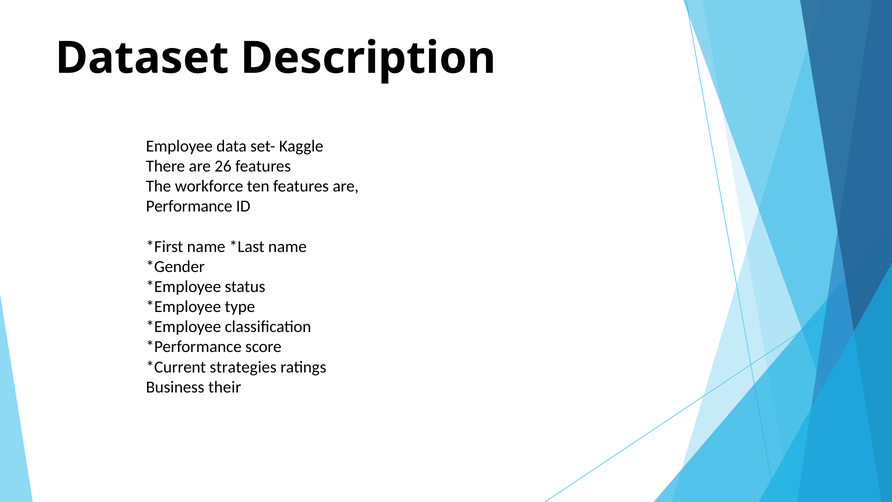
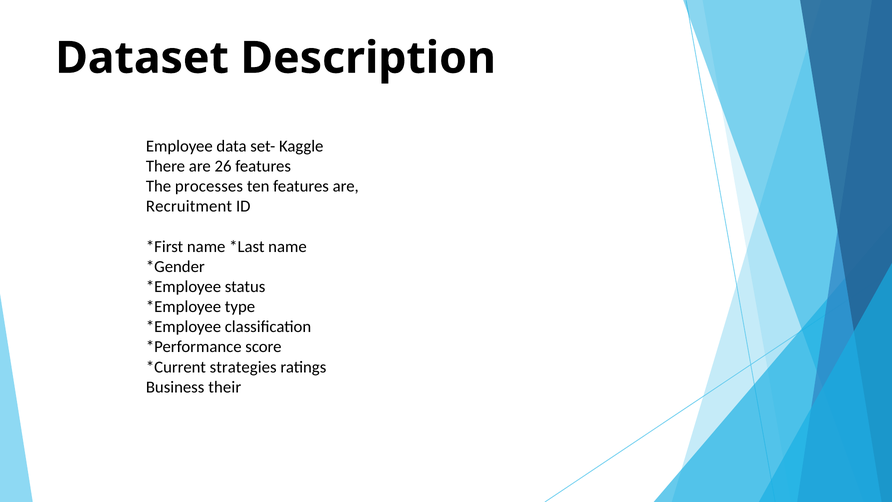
workforce: workforce -> processes
Performance: Performance -> Recruitment
